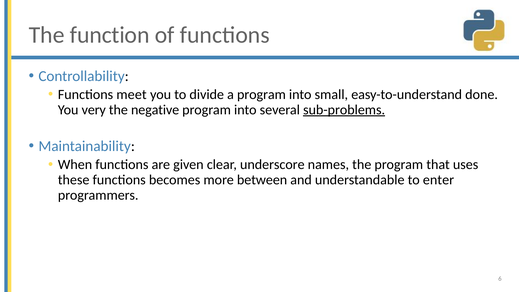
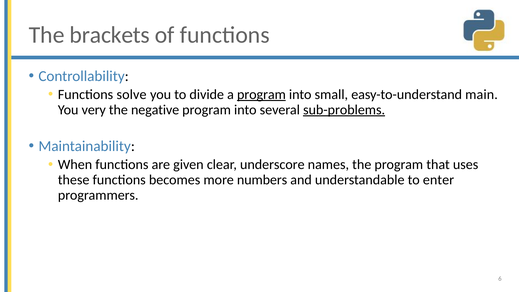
function: function -> brackets
meet: meet -> solve
program at (261, 95) underline: none -> present
done: done -> main
between: between -> numbers
